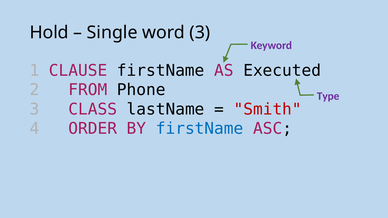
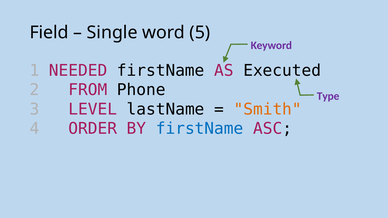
Hold: Hold -> Field
word 3: 3 -> 5
CLAUSE: CLAUSE -> NEEDED
CLASS: CLASS -> LEVEL
Smith colour: red -> orange
